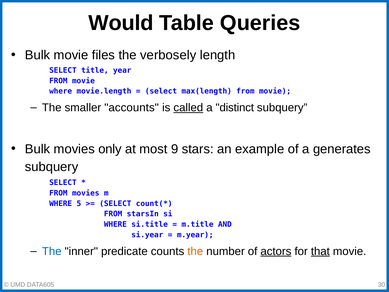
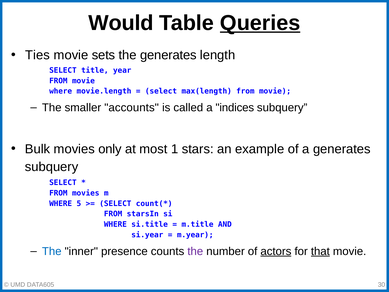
Queries underline: none -> present
Bulk at (38, 55): Bulk -> Ties
files: files -> sets
the verbosely: verbosely -> generates
called underline: present -> none
distinct: distinct -> indices
9: 9 -> 1
predicate: predicate -> presence
the at (195, 251) colour: orange -> purple
